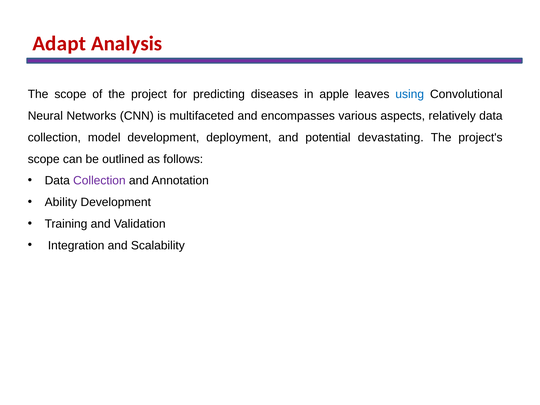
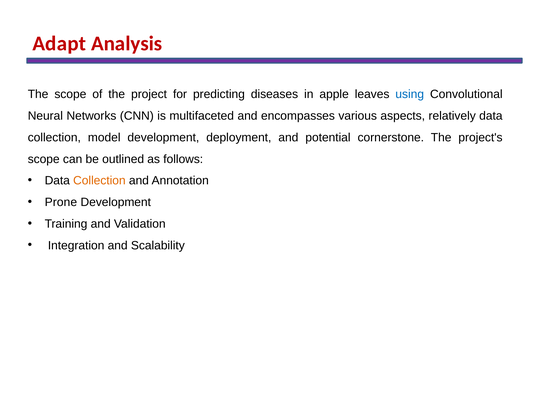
devastating: devastating -> cornerstone
Collection at (99, 181) colour: purple -> orange
Ability: Ability -> Prone
